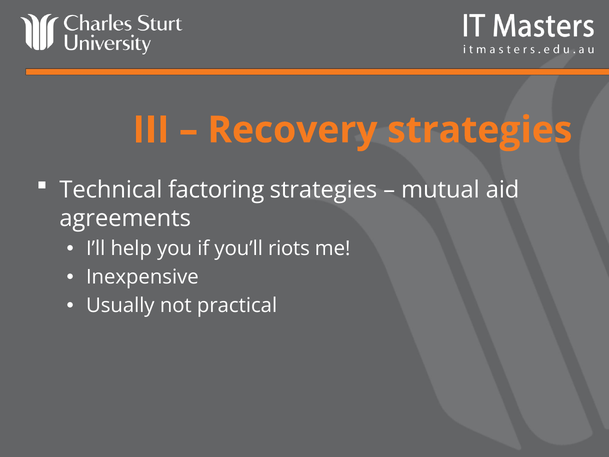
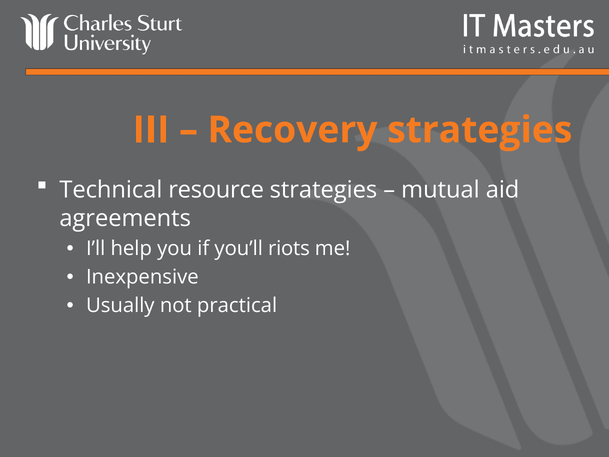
factoring: factoring -> resource
